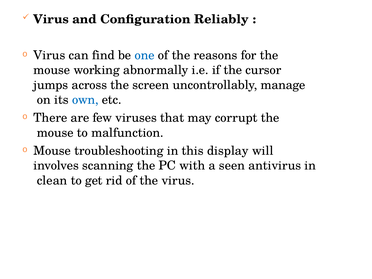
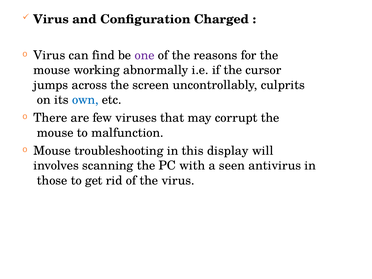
Reliably: Reliably -> Charged
one colour: blue -> purple
manage: manage -> culprits
clean: clean -> those
